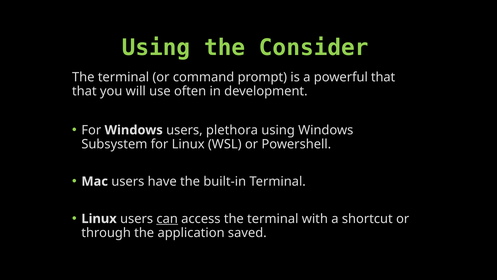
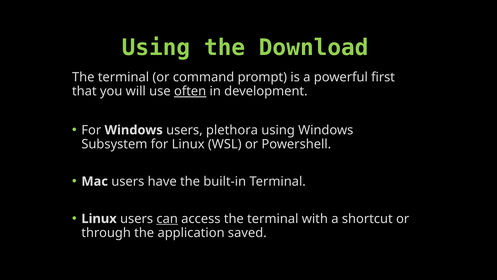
Consider: Consider -> Download
powerful that: that -> first
often underline: none -> present
